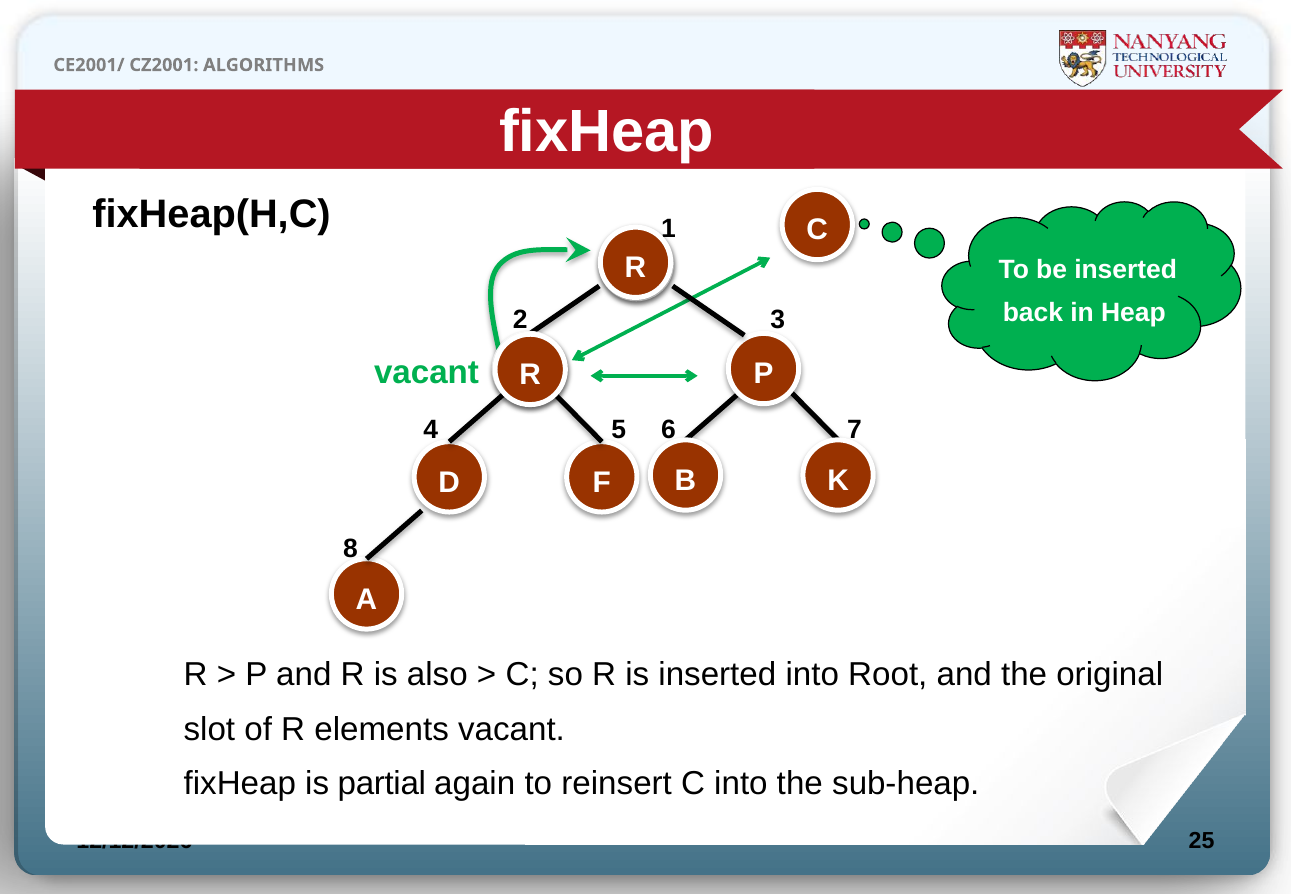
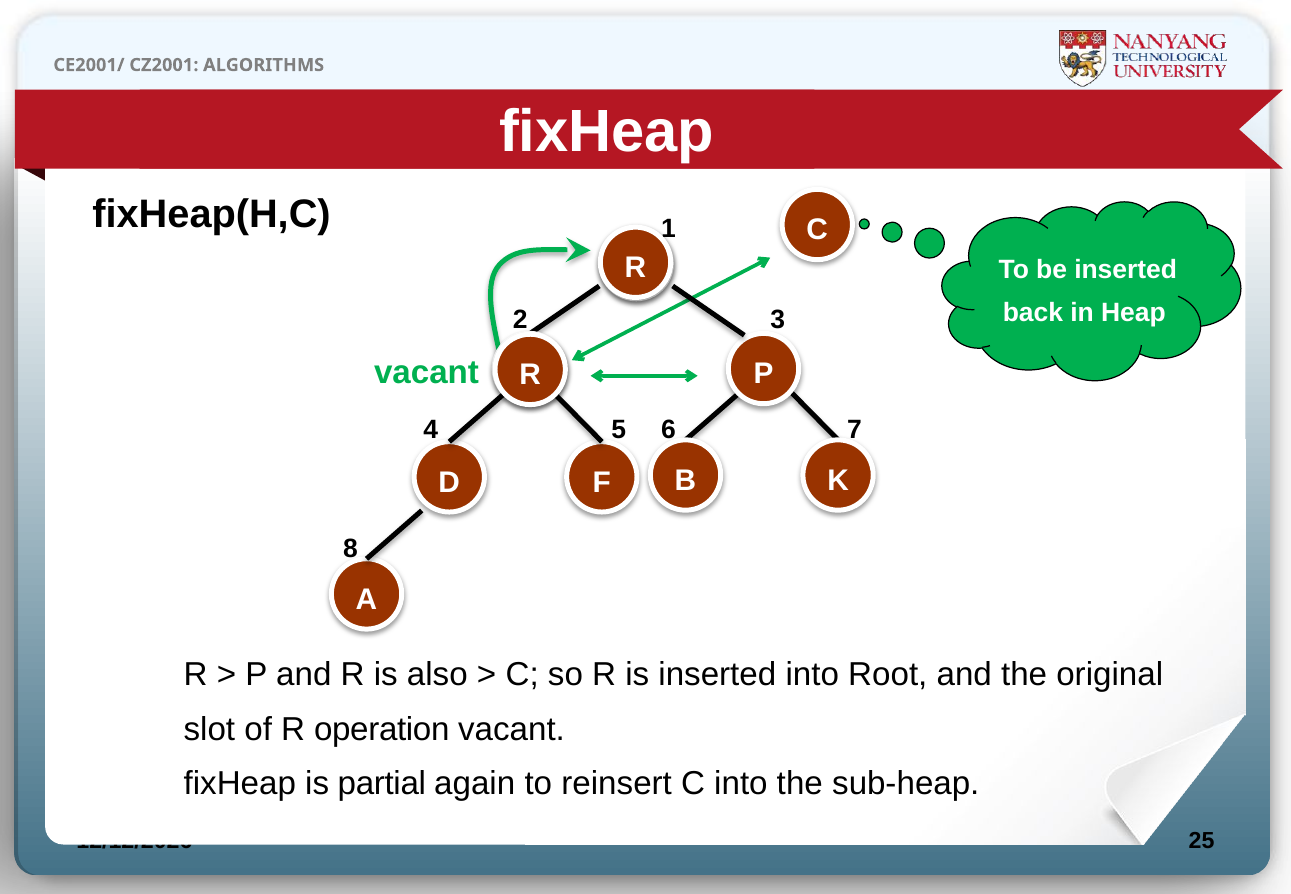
elements: elements -> operation
